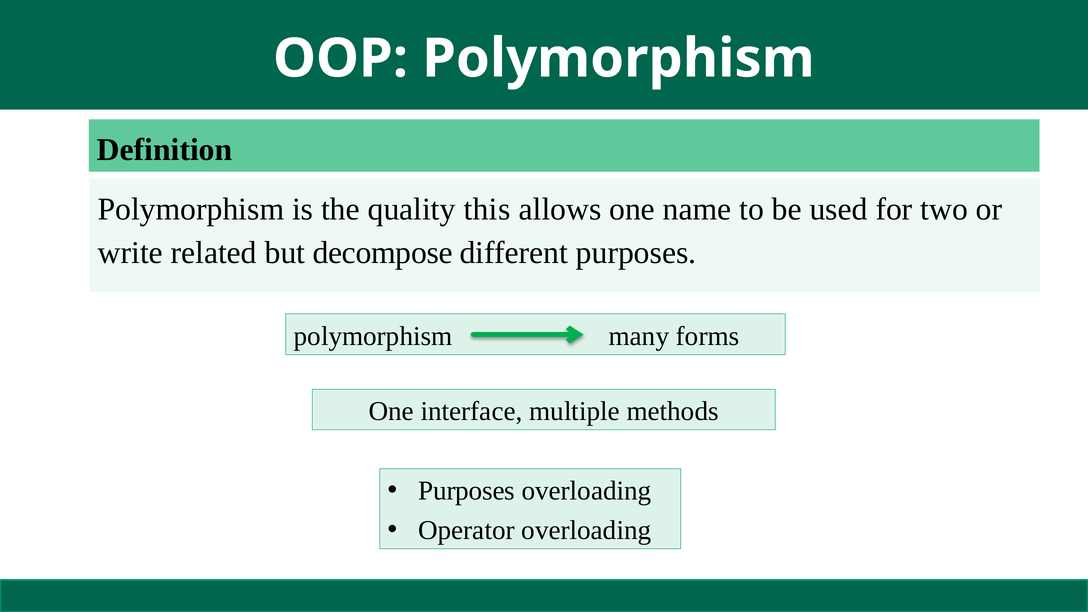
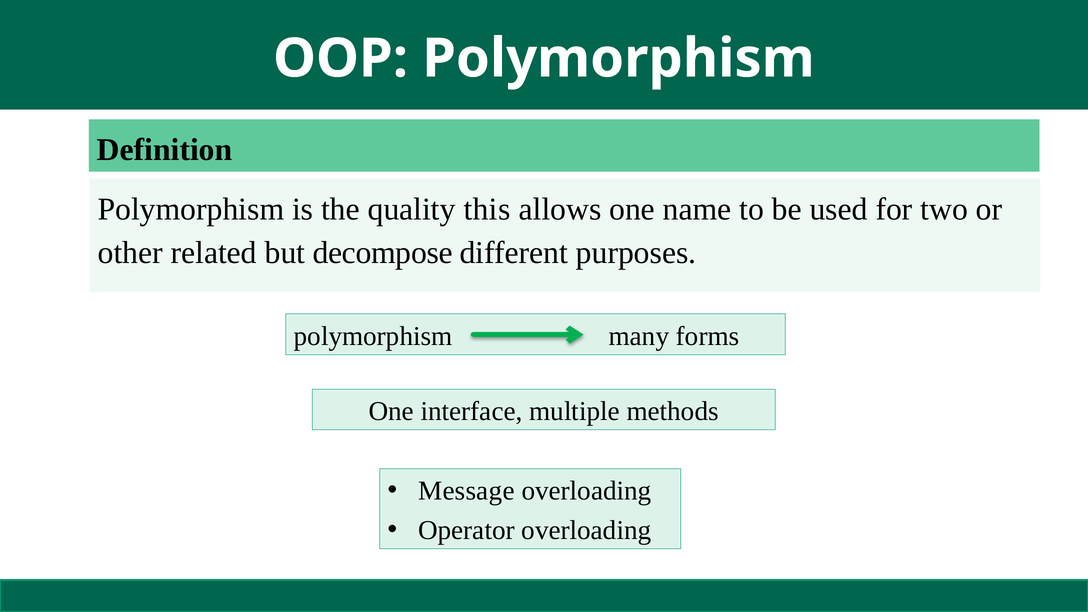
write: write -> other
Purposes at (467, 491): Purposes -> Message
